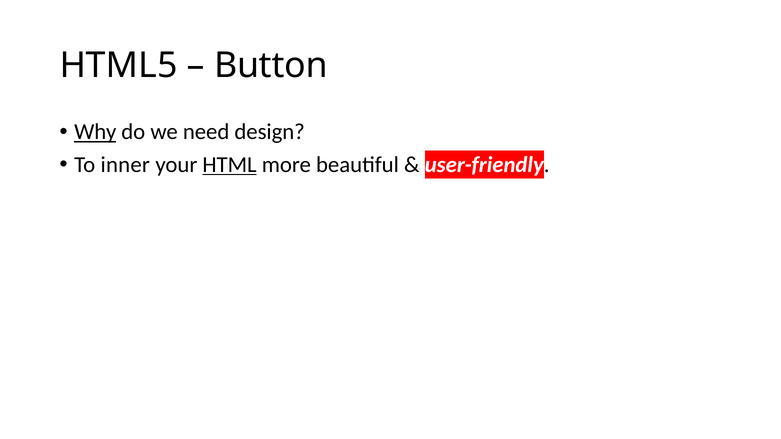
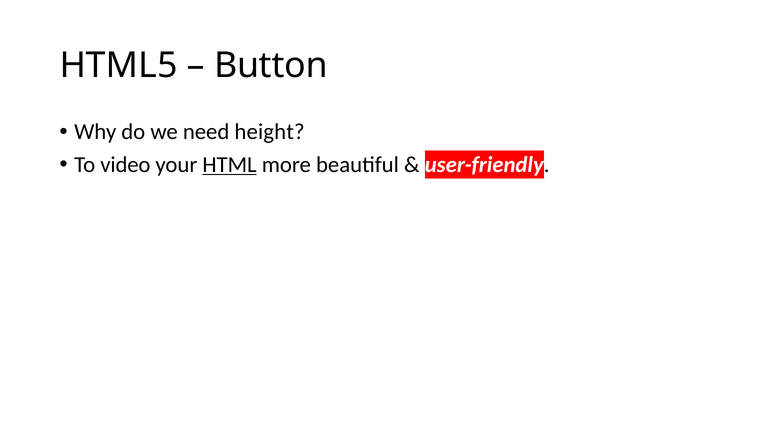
Why underline: present -> none
design: design -> height
inner: inner -> video
